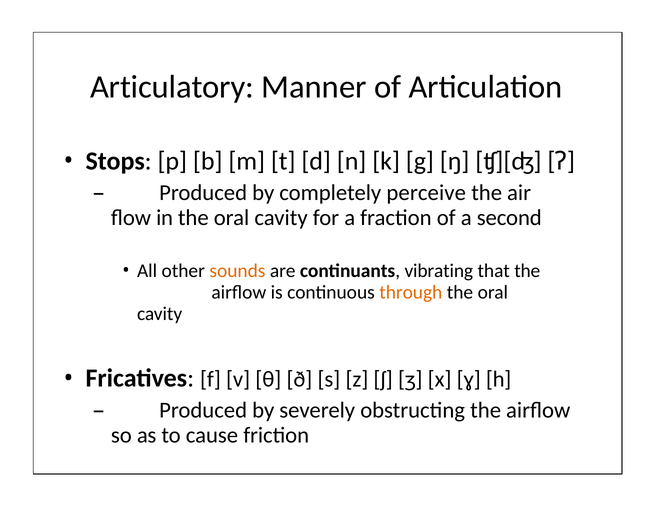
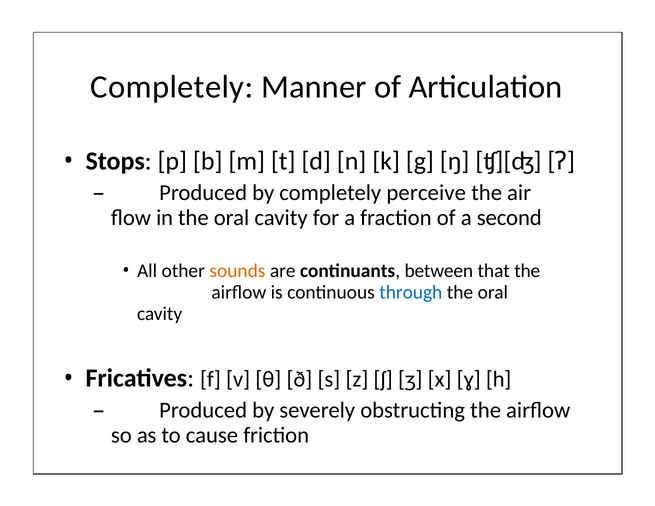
Articulatory at (172, 87): Articulatory -> Completely
vibrating: vibrating -> between
through colour: orange -> blue
